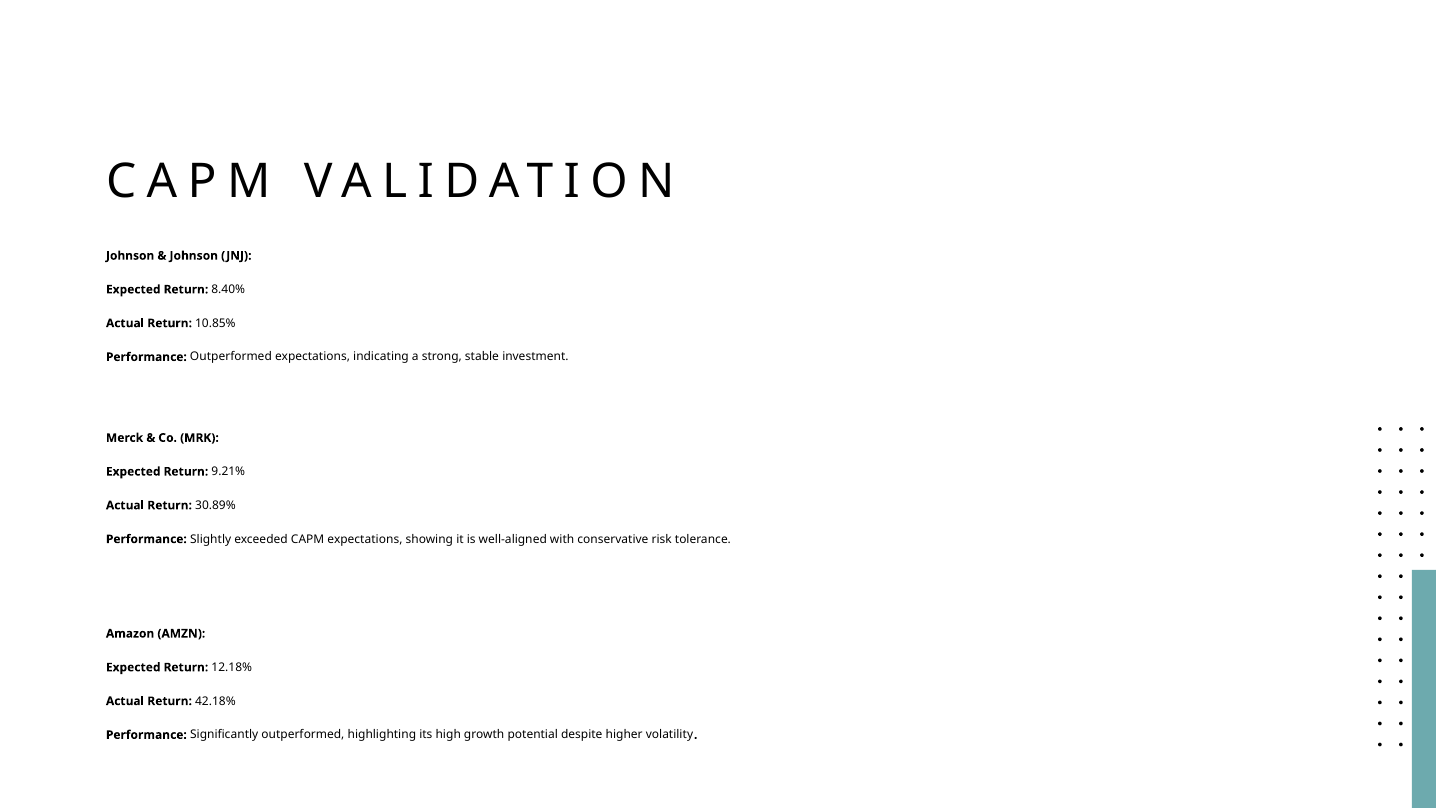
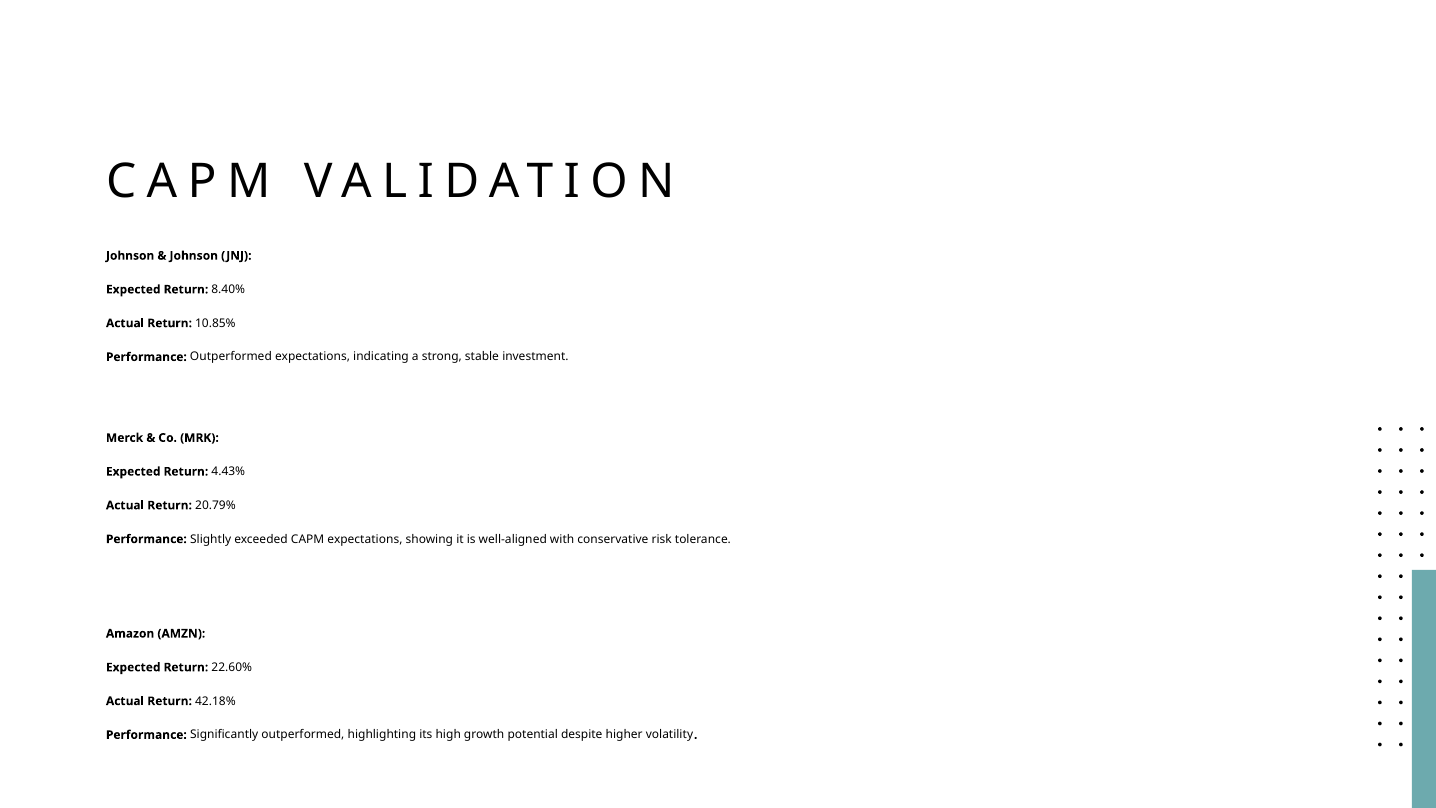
9.21%: 9.21% -> 4.43%
30.89%: 30.89% -> 20.79%
12.18%: 12.18% -> 22.60%
